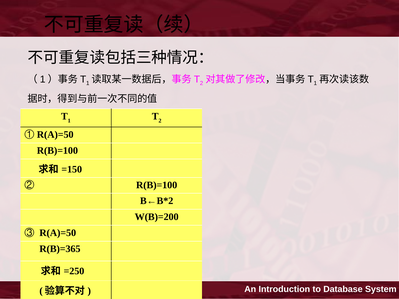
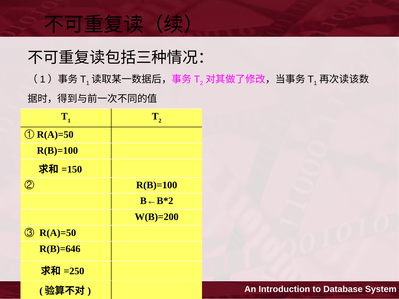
R(B)=365: R(B)=365 -> R(B)=646
